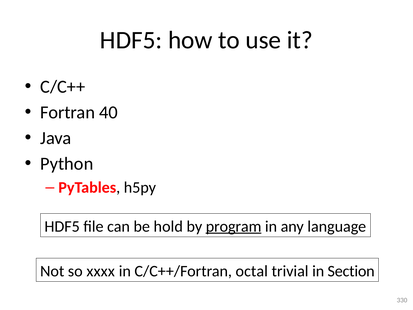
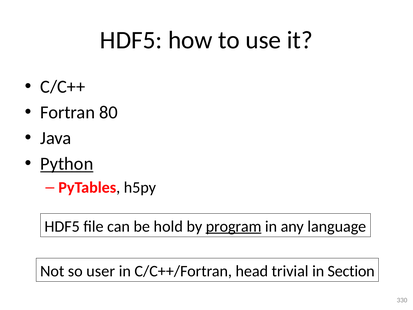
40: 40 -> 80
Python underline: none -> present
xxxx: xxxx -> user
octal: octal -> head
